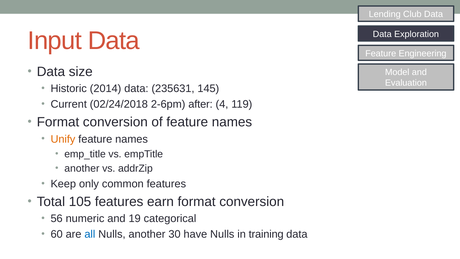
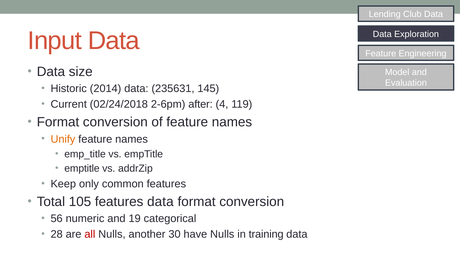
another at (82, 168): another -> emptitle
features earn: earn -> data
60: 60 -> 28
all colour: blue -> red
